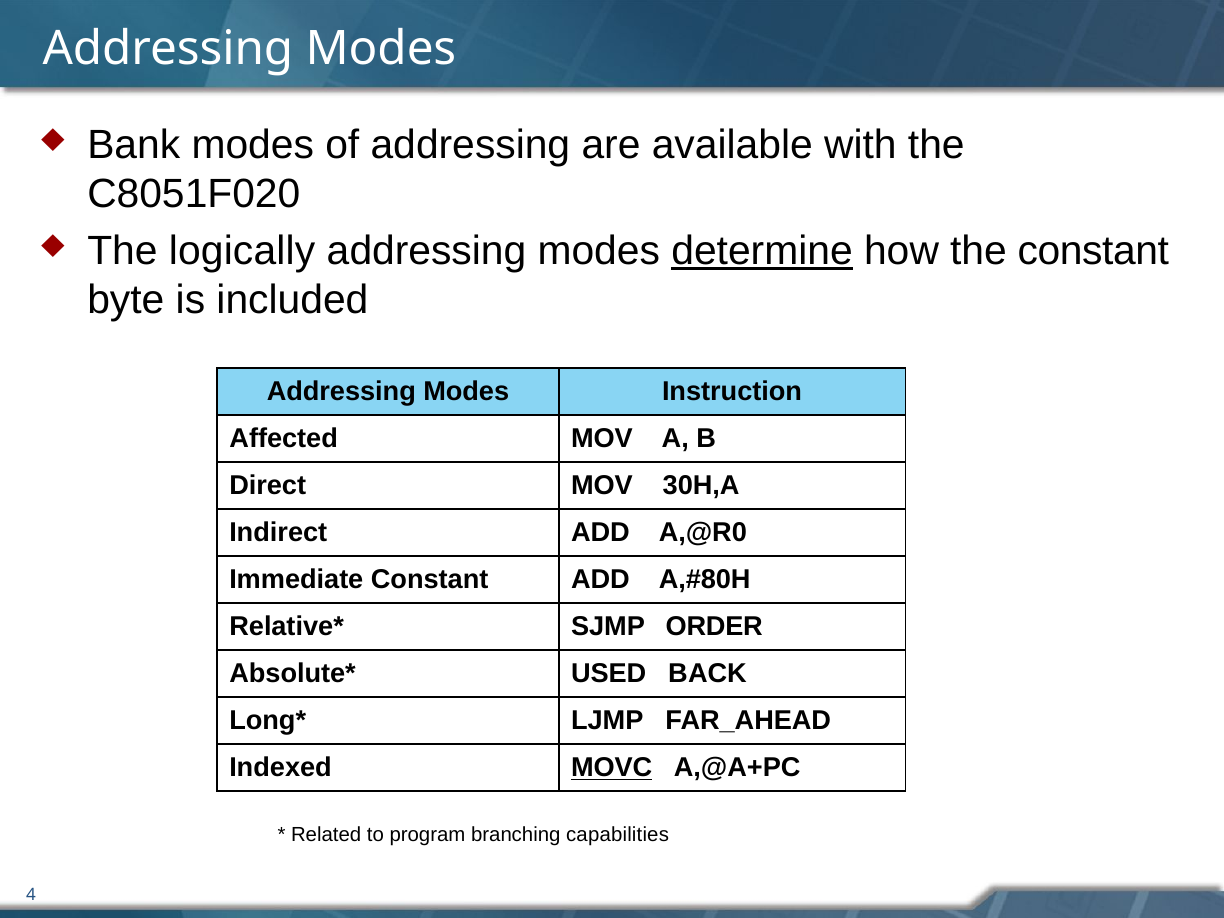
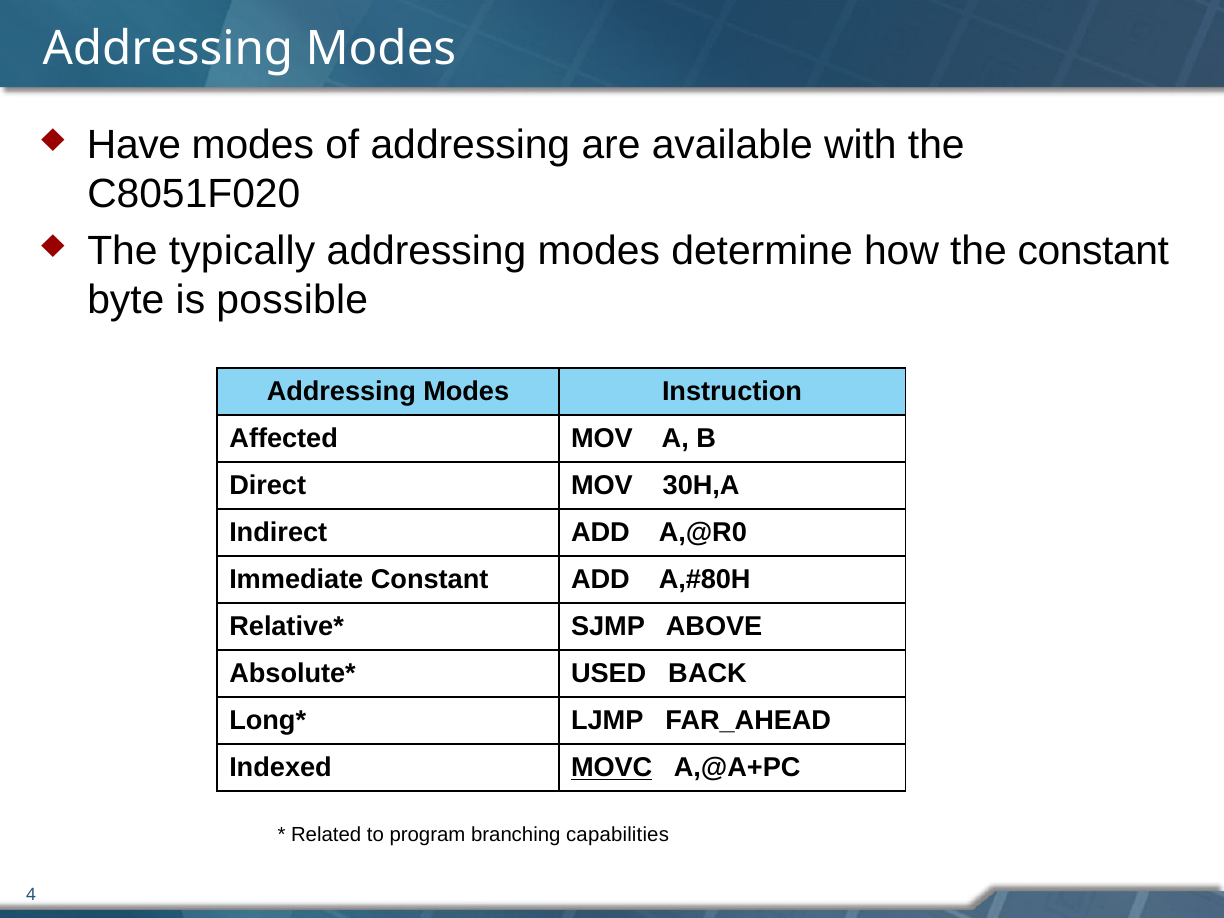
Bank: Bank -> Have
logically: logically -> typically
determine underline: present -> none
included: included -> possible
ORDER: ORDER -> ABOVE
